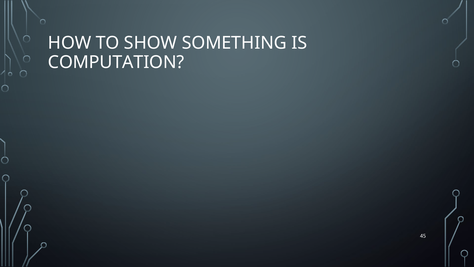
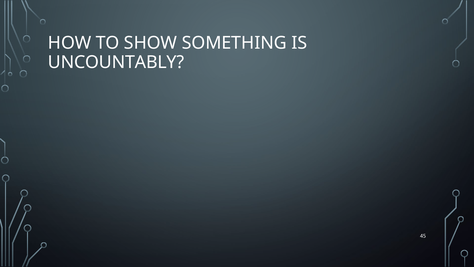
COMPUTATION: COMPUTATION -> UNCOUNTABLY
